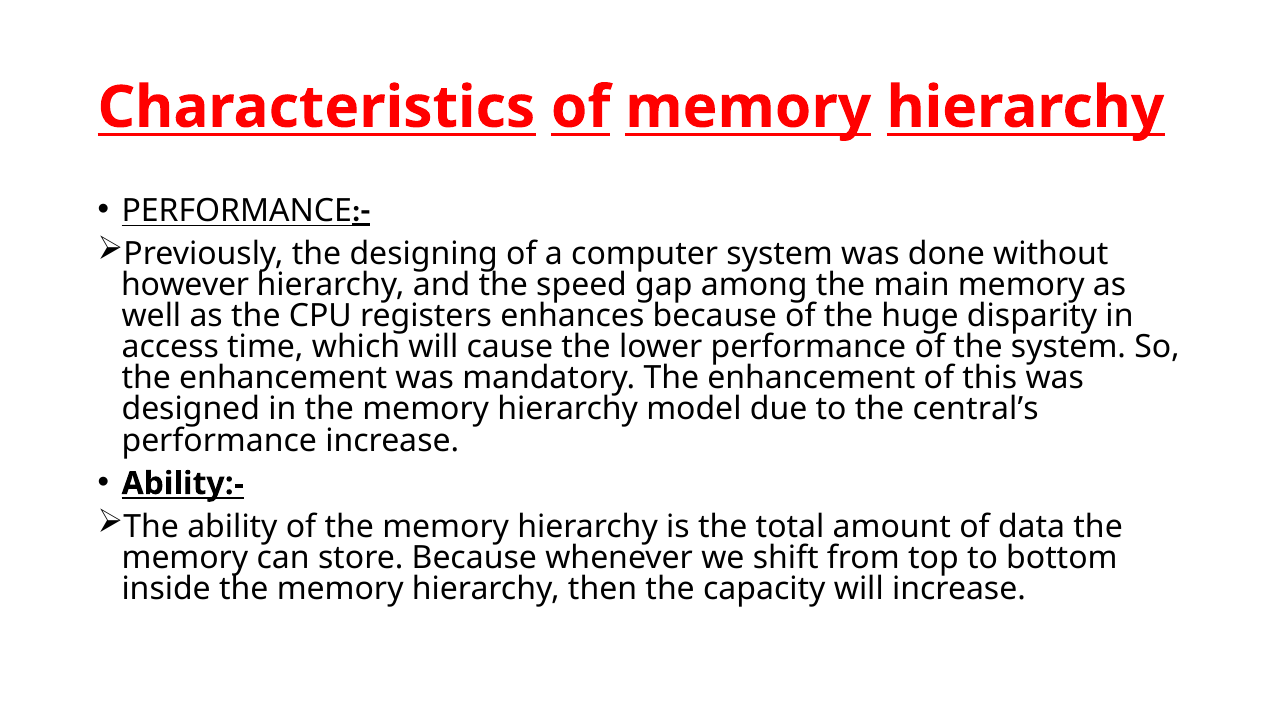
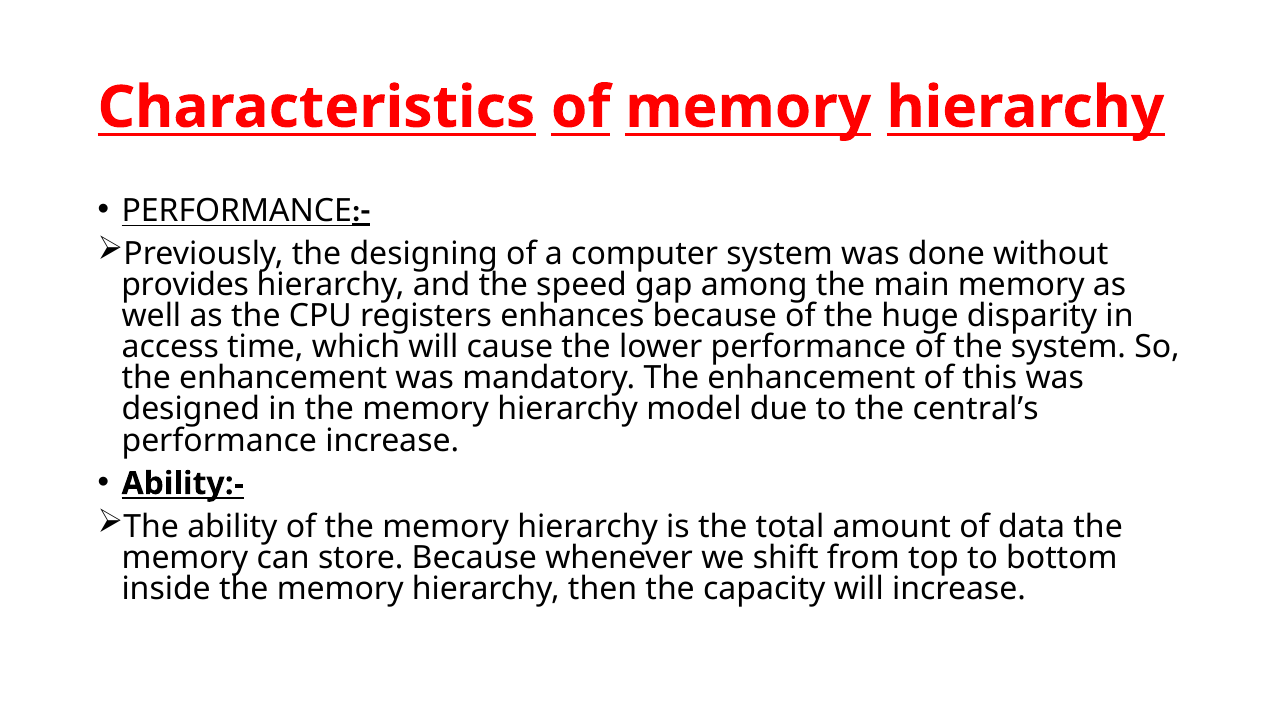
however: however -> provides
